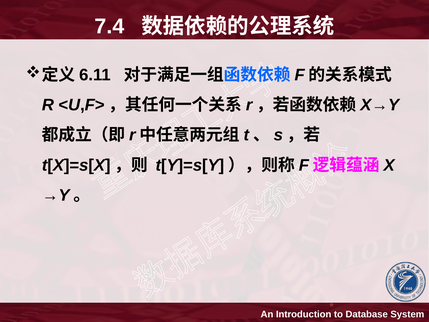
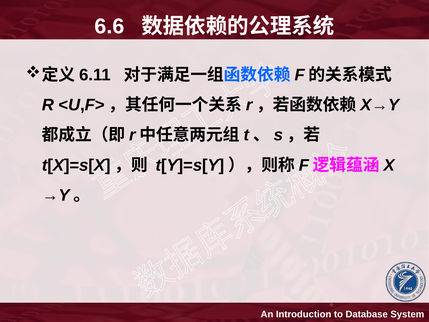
7.4: 7.4 -> 6.6
